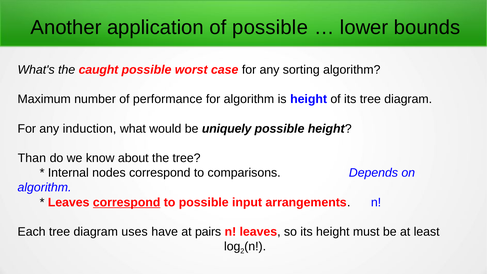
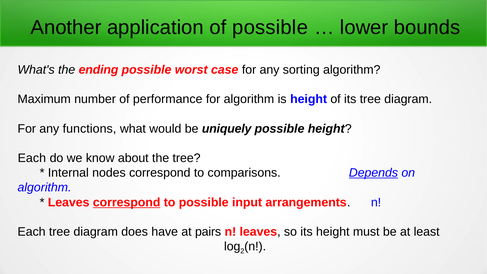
caught: caught -> ending
induction: induction -> functions
Than at (32, 158): Than -> Each
Depends underline: none -> present
uses: uses -> does
